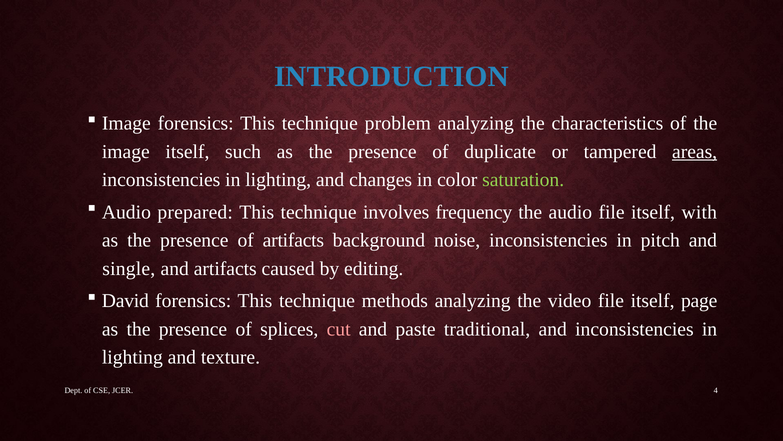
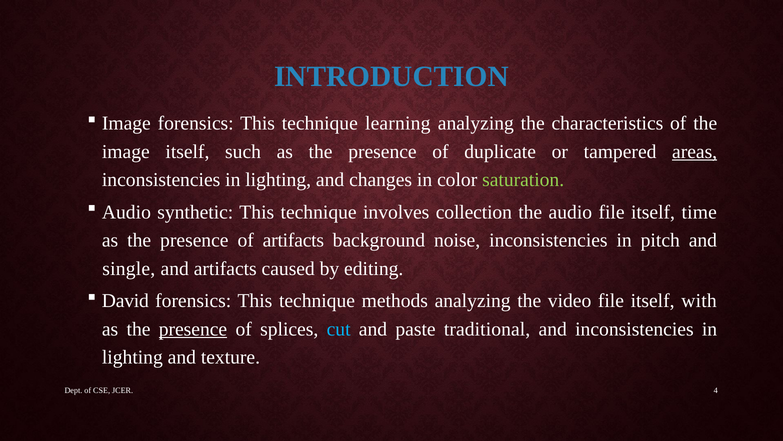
problem: problem -> learning
prepared: prepared -> synthetic
frequency: frequency -> collection
with: with -> time
page: page -> with
presence at (193, 329) underline: none -> present
cut colour: pink -> light blue
